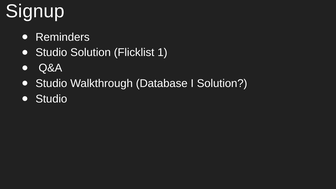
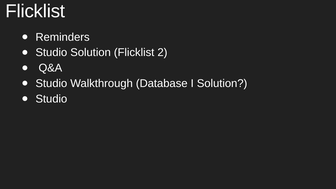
Signup at (35, 11): Signup -> Flicklist
1: 1 -> 2
